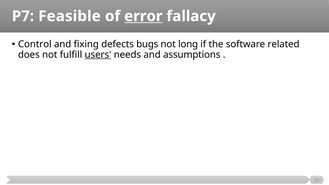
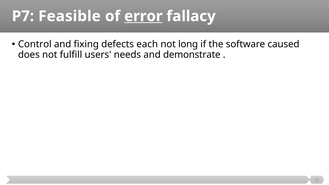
bugs: bugs -> each
related: related -> caused
users underline: present -> none
assumptions: assumptions -> demonstrate
